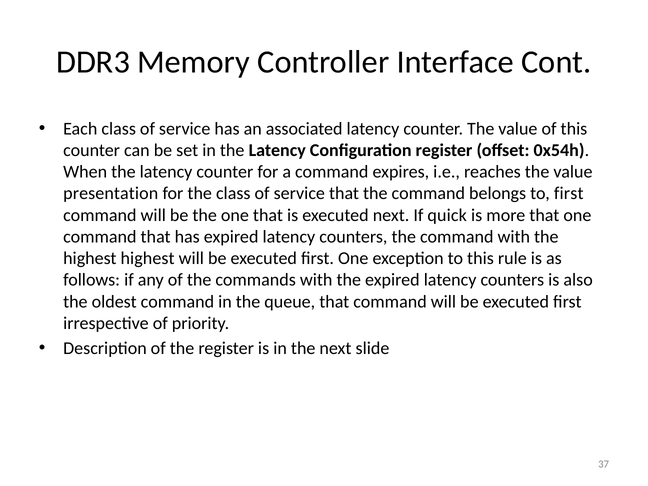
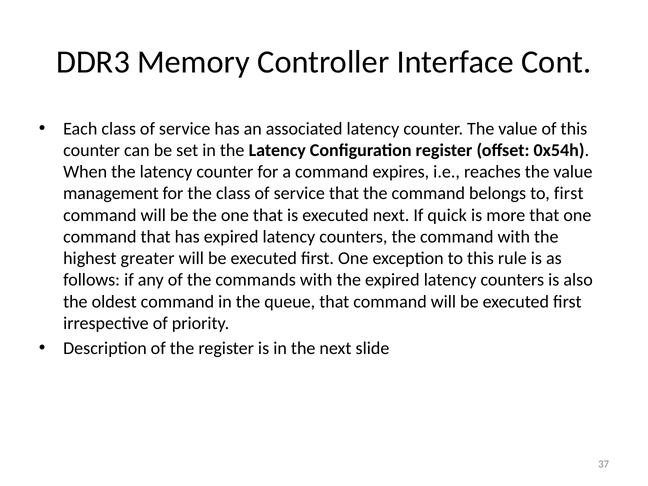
presentation: presentation -> management
highest highest: highest -> greater
